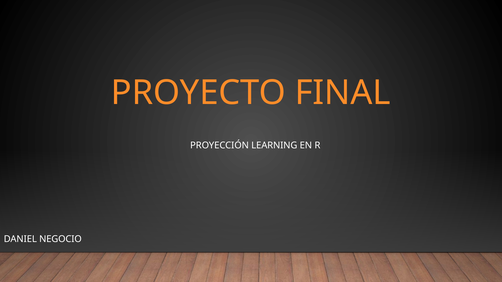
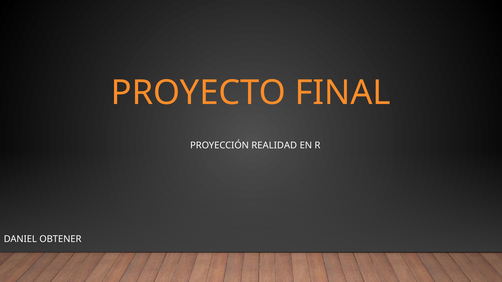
LEARNING: LEARNING -> REALIDAD
NEGOCIO: NEGOCIO -> OBTENER
